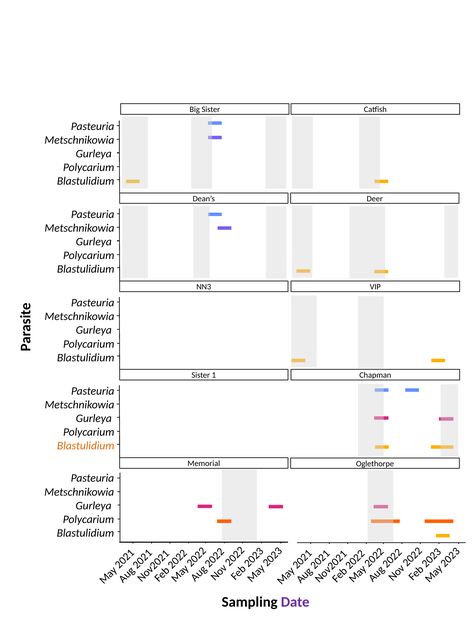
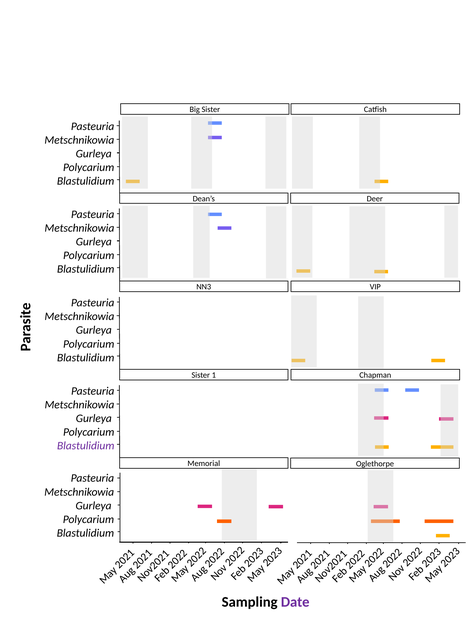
Blastulidium at (86, 446) colour: orange -> purple
